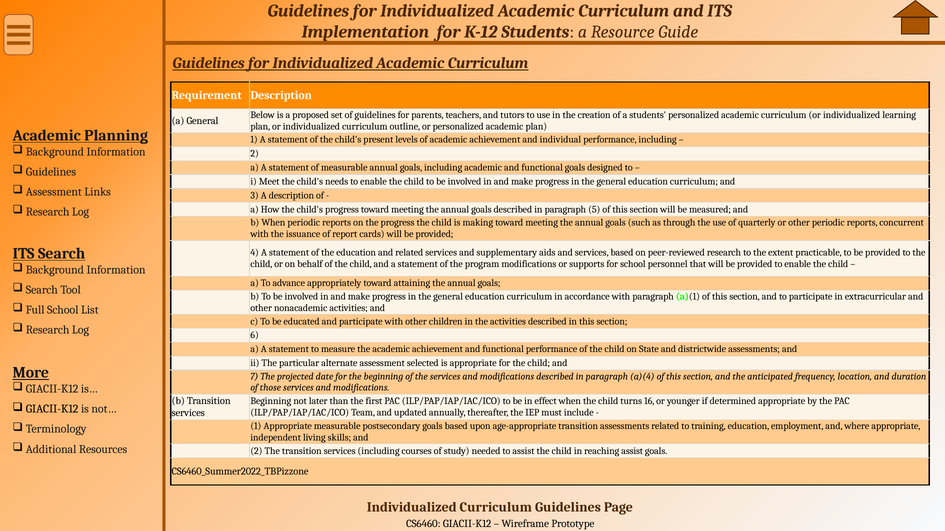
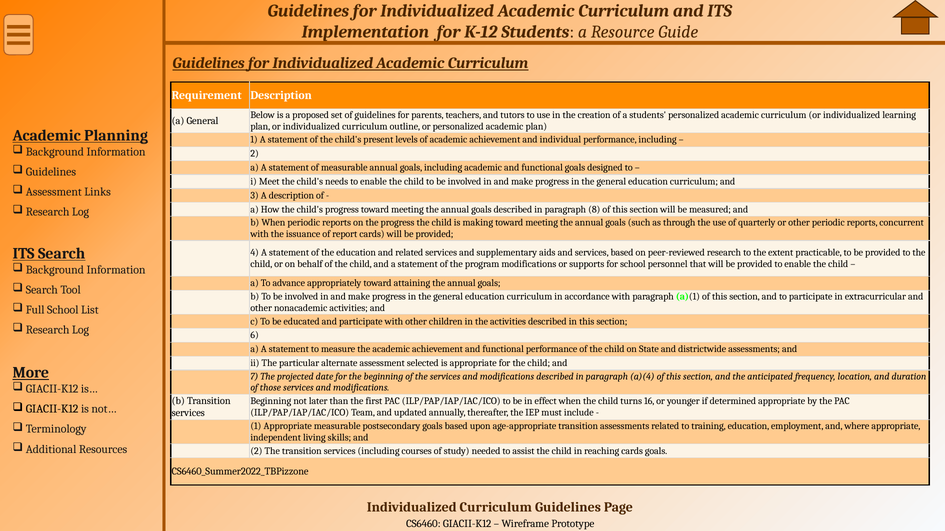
5: 5 -> 8
reaching assist: assist -> cards
